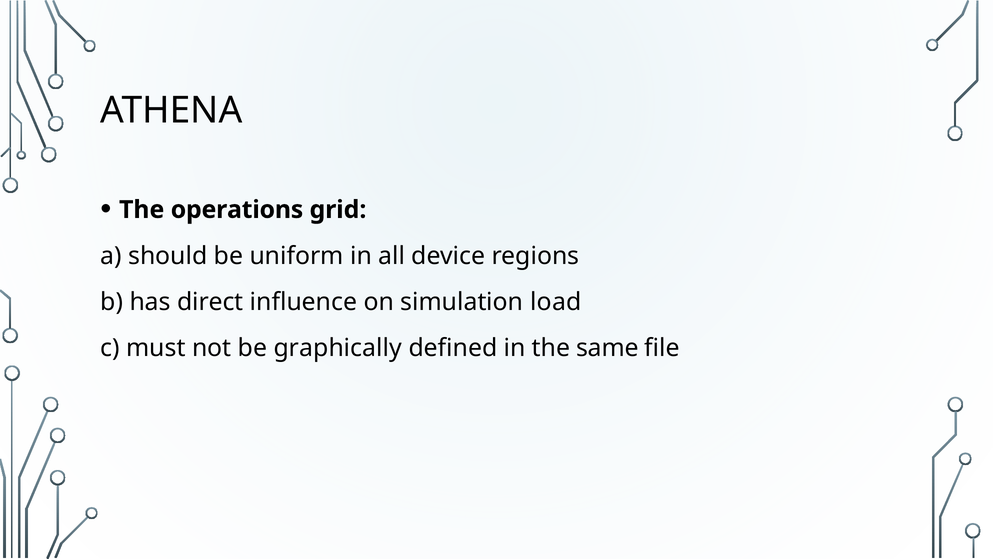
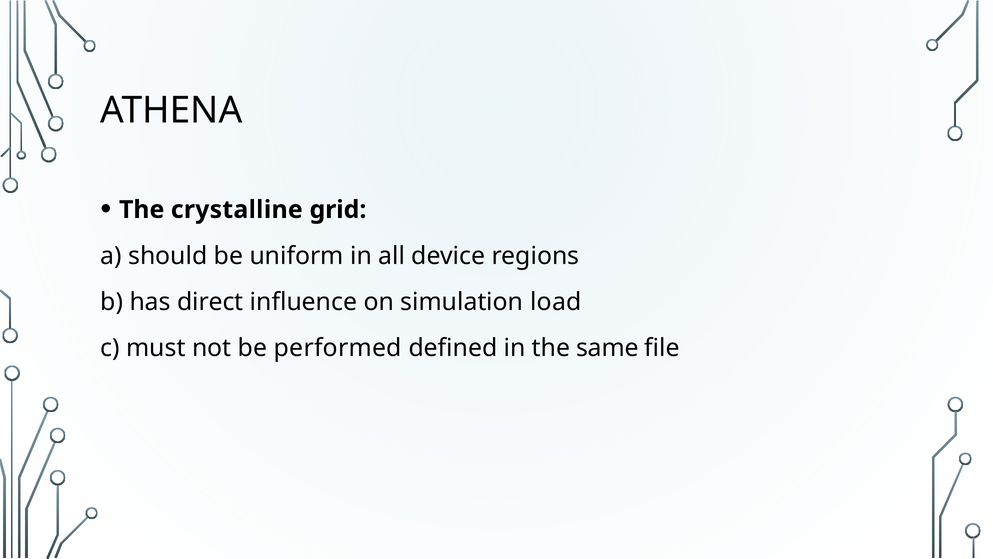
operations: operations -> crystalline
graphically: graphically -> performed
